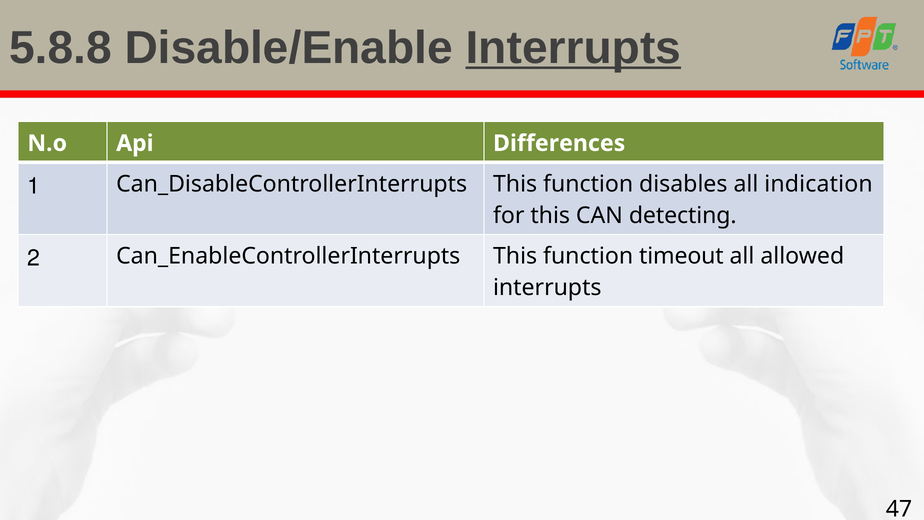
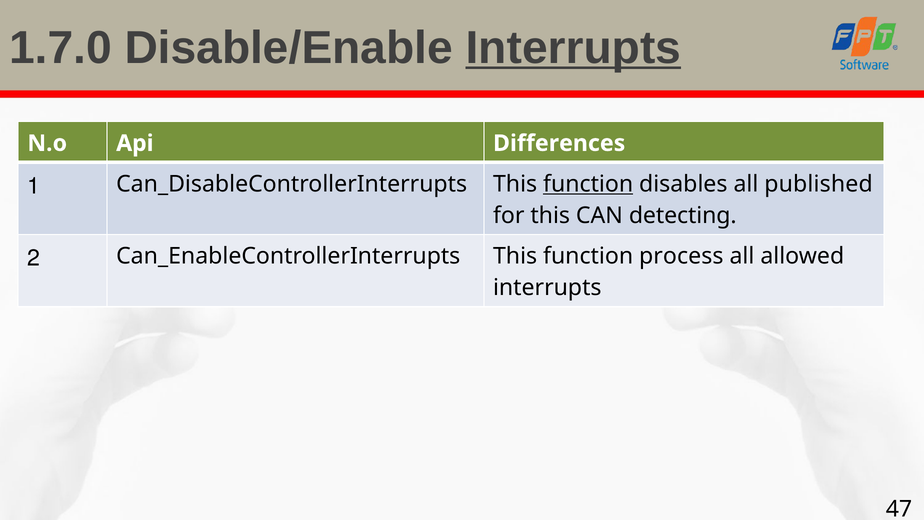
5.8.8: 5.8.8 -> 1.7.0
function at (588, 184) underline: none -> present
indication: indication -> published
timeout: timeout -> process
